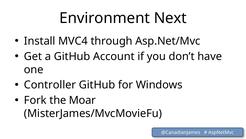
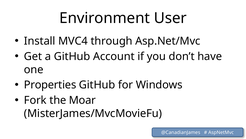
Next: Next -> User
Controller: Controller -> Properties
